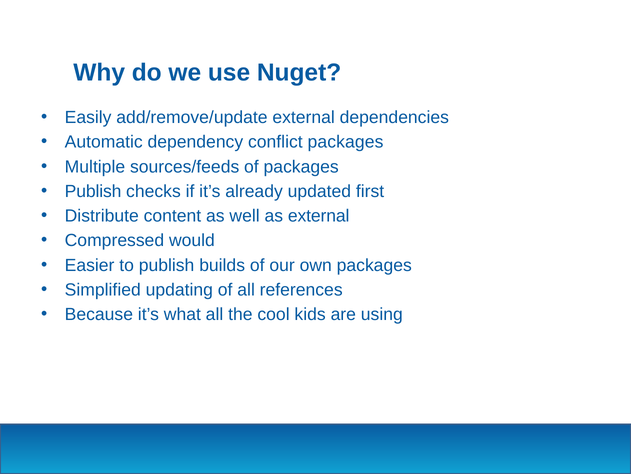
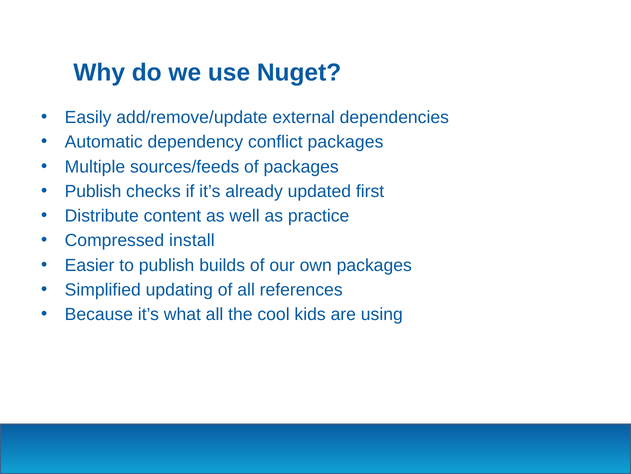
as external: external -> practice
would: would -> install
